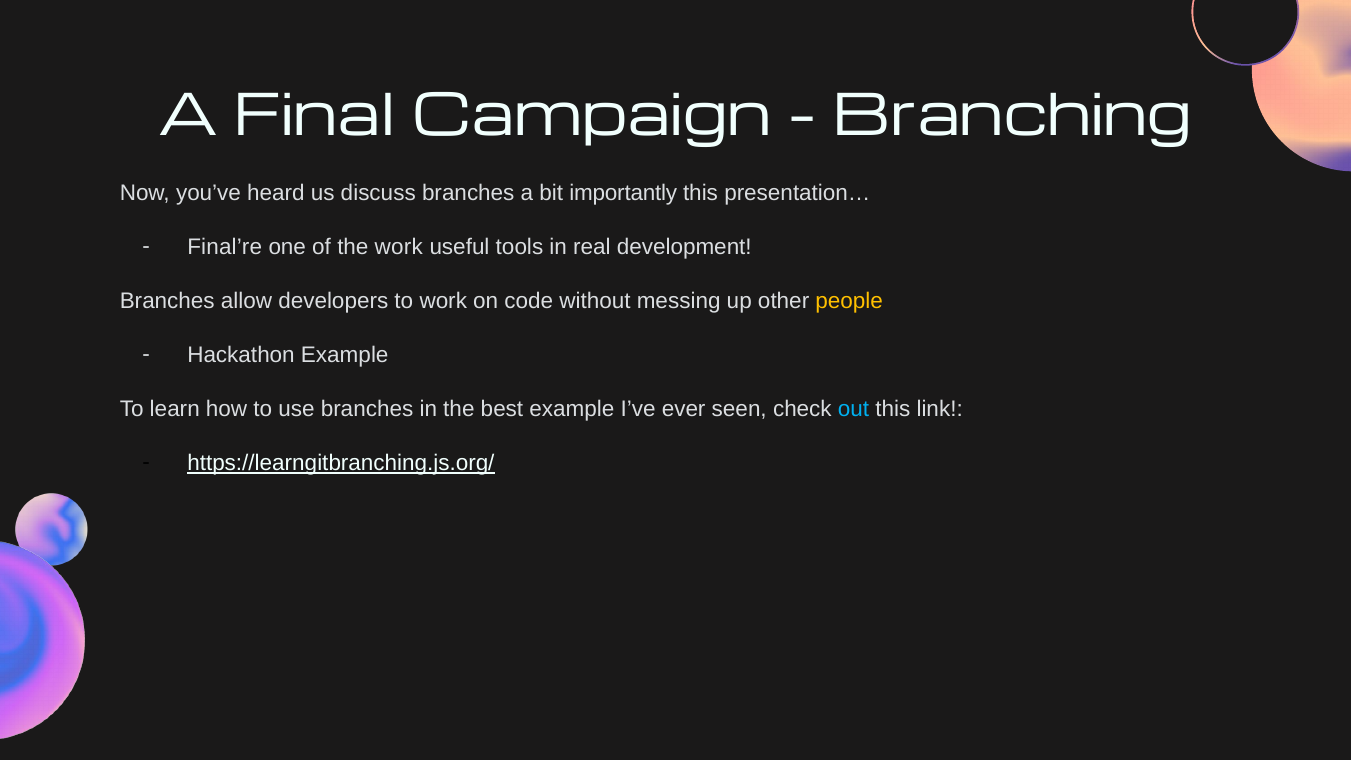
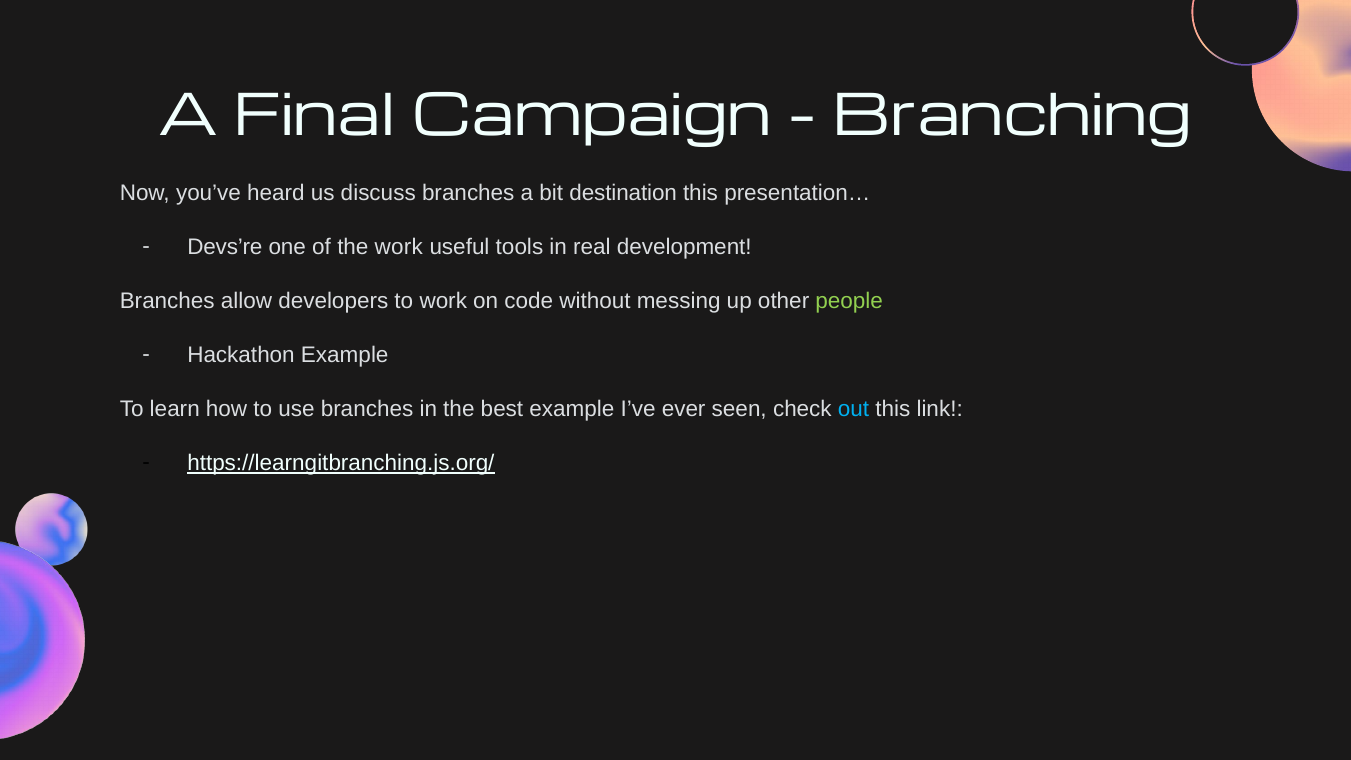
importantly: importantly -> destination
Final’re: Final’re -> Devs’re
people colour: yellow -> light green
